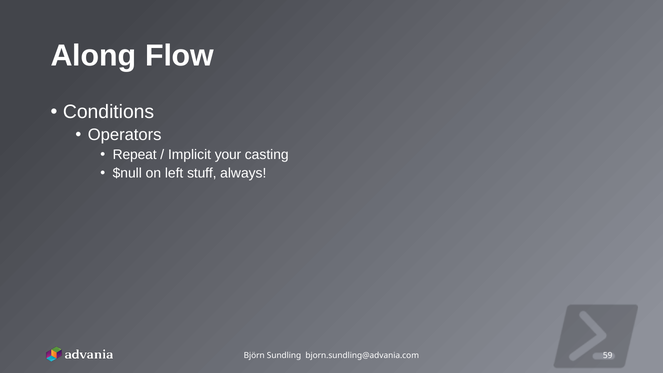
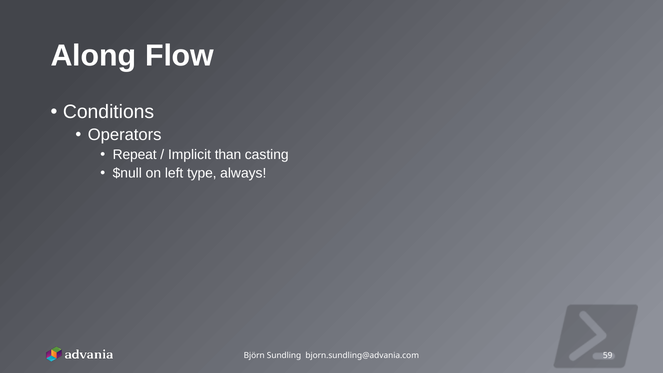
your: your -> than
stuff: stuff -> type
